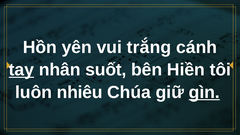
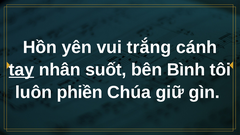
Hiền: Hiền -> Bình
nhiêu: nhiêu -> phiền
gìn underline: present -> none
